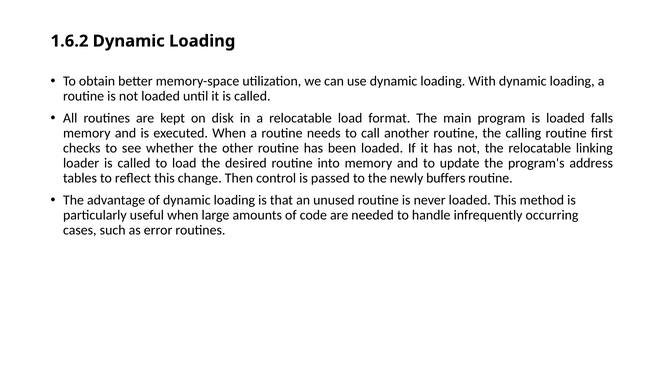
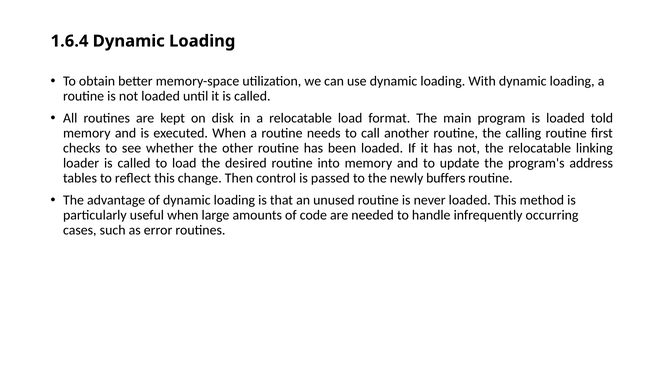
1.6.2: 1.6.2 -> 1.6.4
falls: falls -> told
